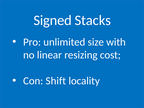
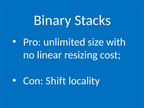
Signed: Signed -> Binary
